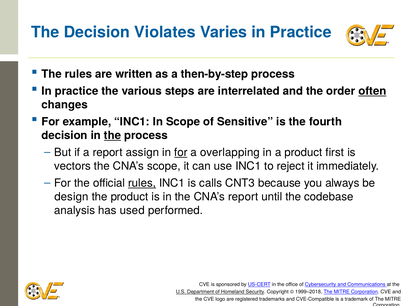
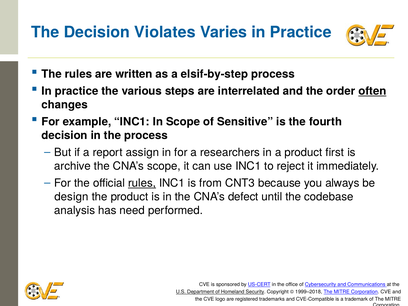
then-by-step: then-by-step -> elsif-by-step
the at (112, 135) underline: present -> none
for at (181, 152) underline: present -> none
overlapping: overlapping -> researchers
vectors: vectors -> archive
calls: calls -> from
CNA’s report: report -> defect
used: used -> need
